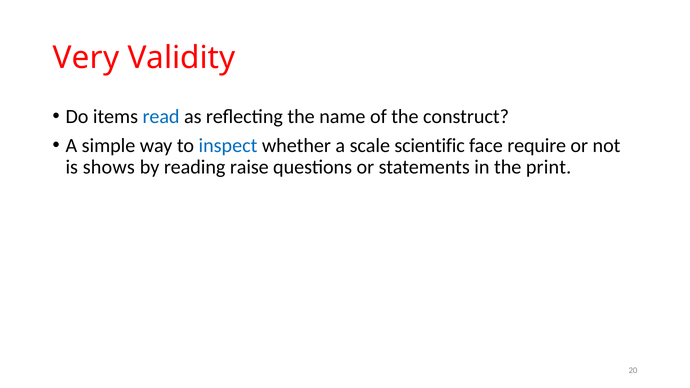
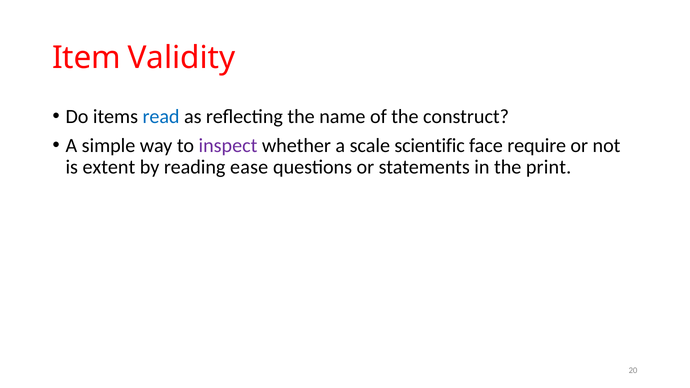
Very: Very -> Item
inspect colour: blue -> purple
shows: shows -> extent
raise: raise -> ease
